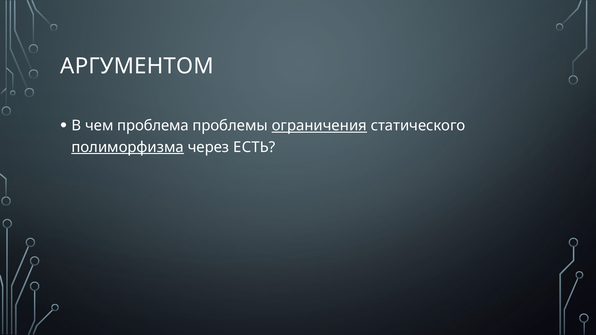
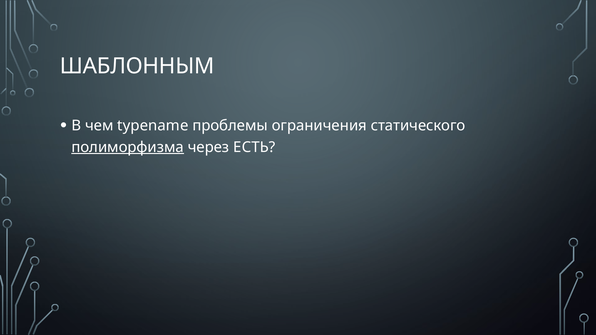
АРГУМЕНТОМ: АРГУМЕНТОМ -> ШАБЛОННЫМ
проблема: проблема -> typename
ограничения underline: present -> none
